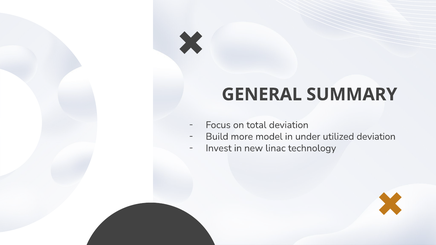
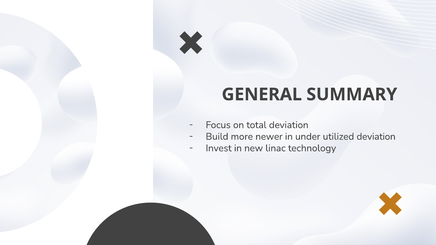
model: model -> newer
